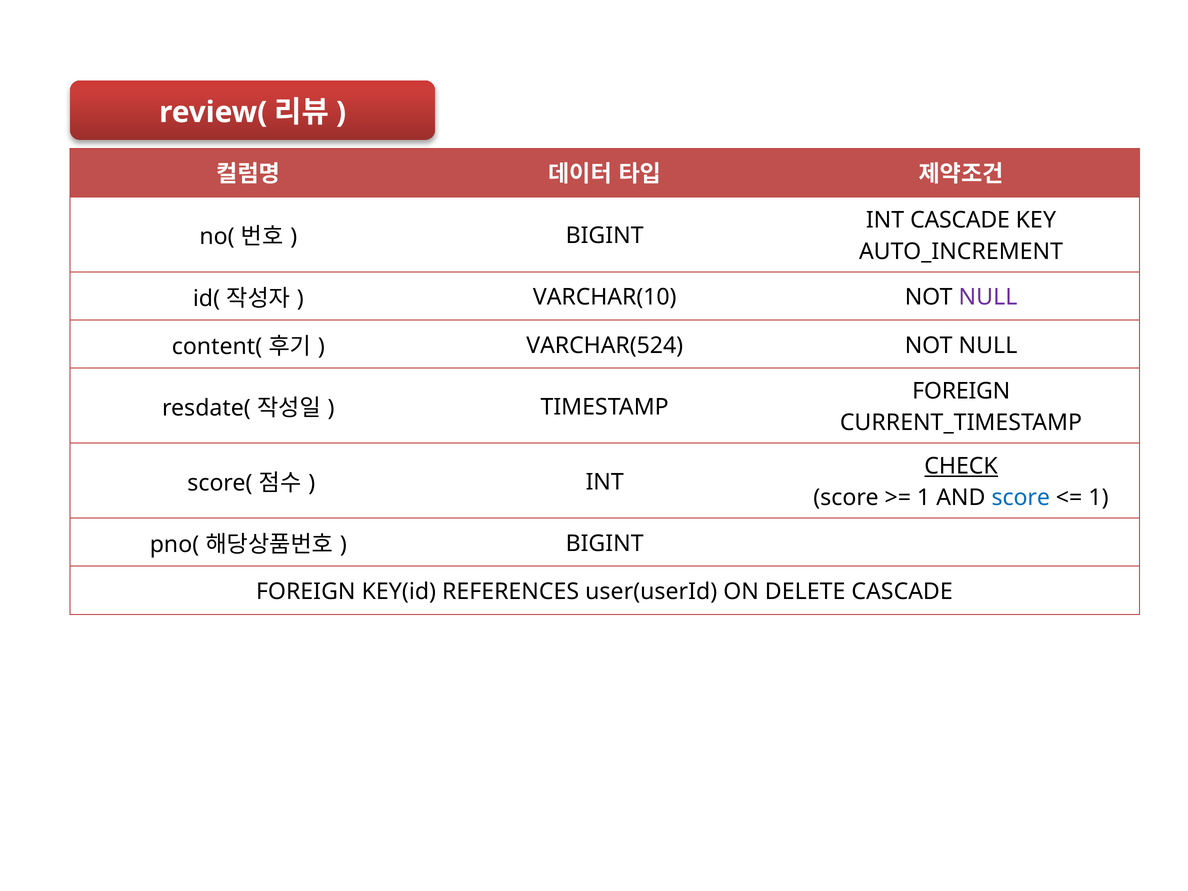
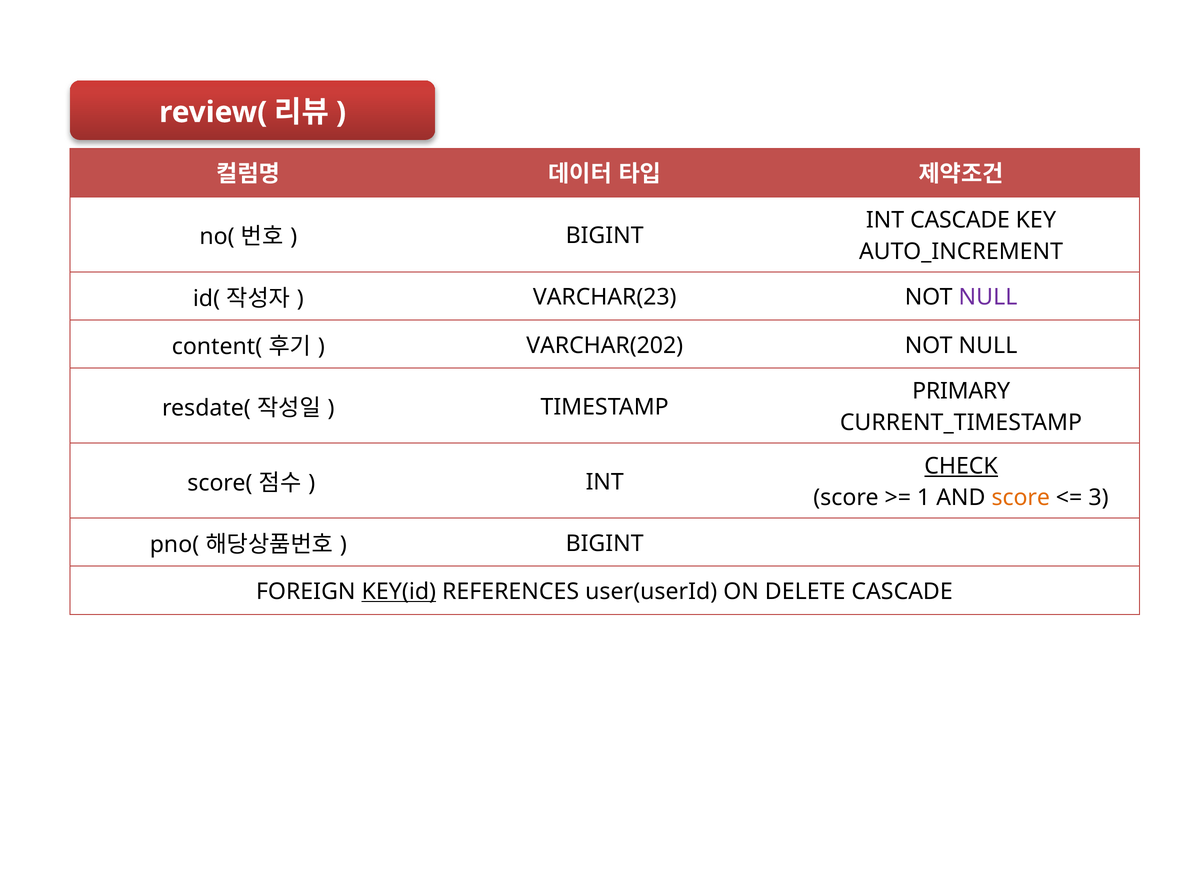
VARCHAR(10: VARCHAR(10 -> VARCHAR(23
VARCHAR(524: VARCHAR(524 -> VARCHAR(202
FOREIGN at (961, 391): FOREIGN -> PRIMARY
score at (1021, 498) colour: blue -> orange
1 at (1099, 498): 1 -> 3
KEY(id underline: none -> present
